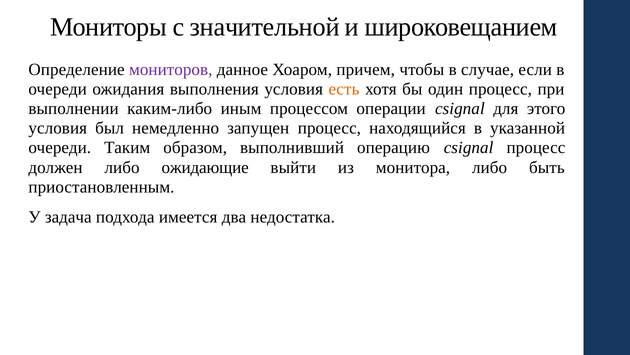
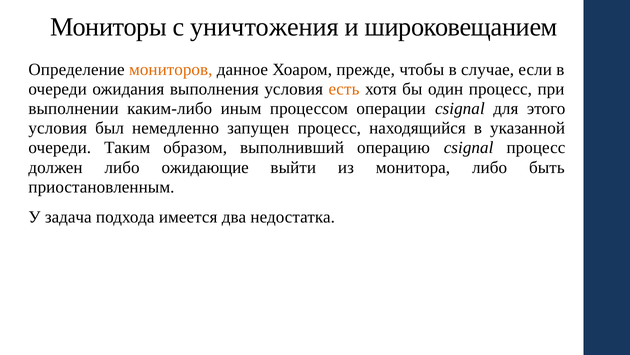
значительной: значительной -> уничтожения
мониторов colour: purple -> orange
причем: причем -> прежде
